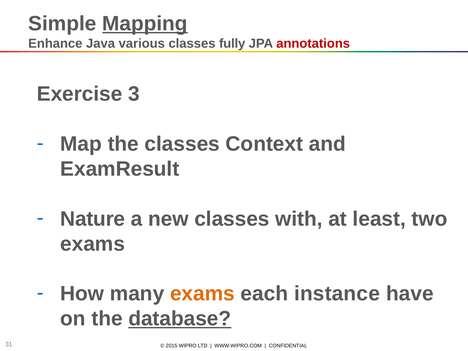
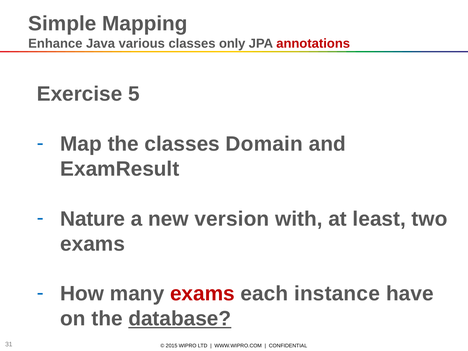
Mapping underline: present -> none
fully: fully -> only
3: 3 -> 5
Context: Context -> Domain
new classes: classes -> version
exams at (202, 294) colour: orange -> red
